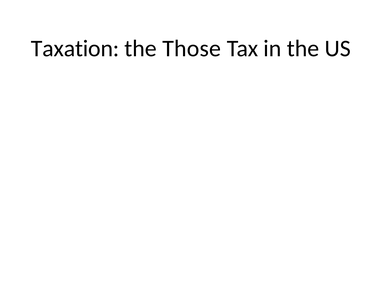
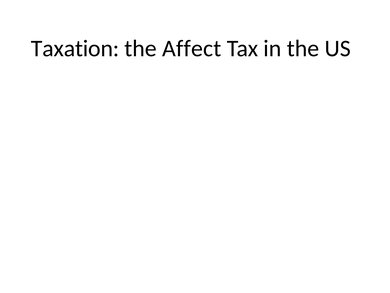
Those: Those -> Affect
